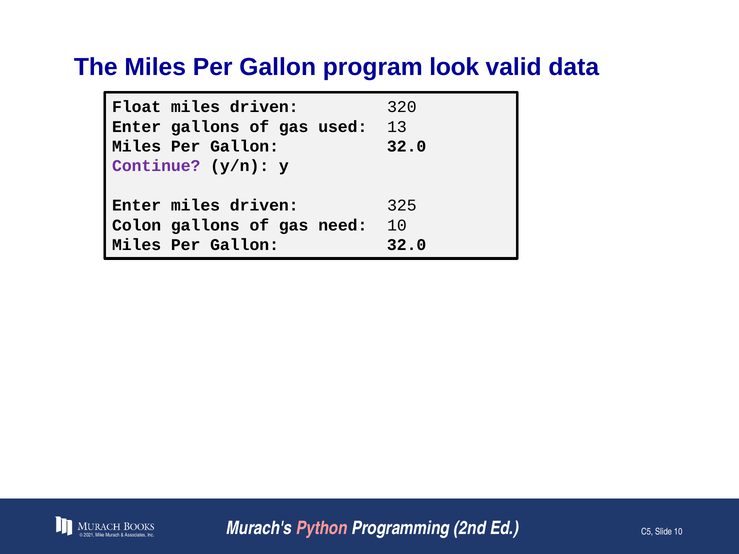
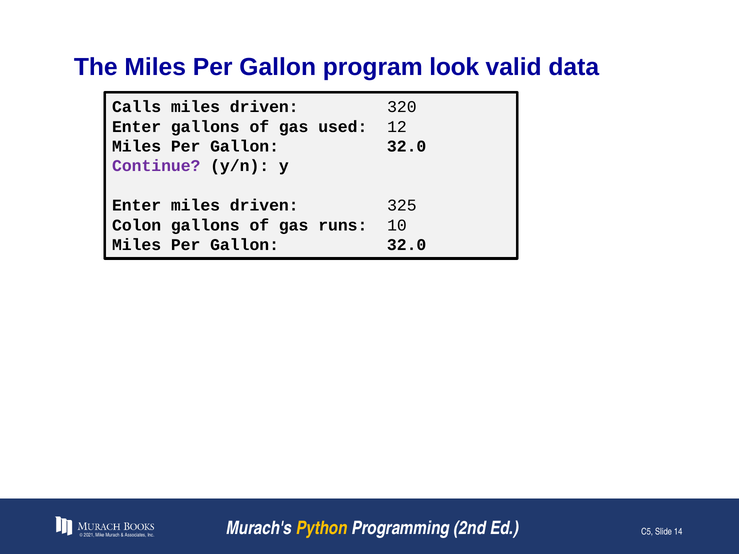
Float: Float -> Calls
13: 13 -> 12
need: need -> runs
Python colour: pink -> yellow
Slide 10: 10 -> 14
